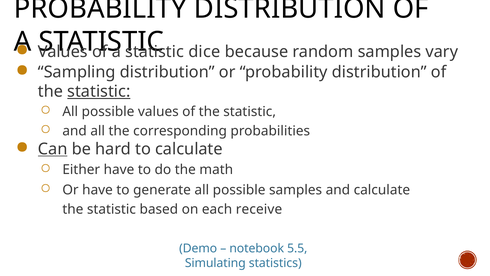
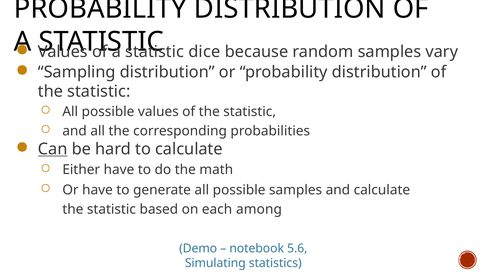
statistic at (99, 91) underline: present -> none
receive: receive -> among
5.5: 5.5 -> 5.6
